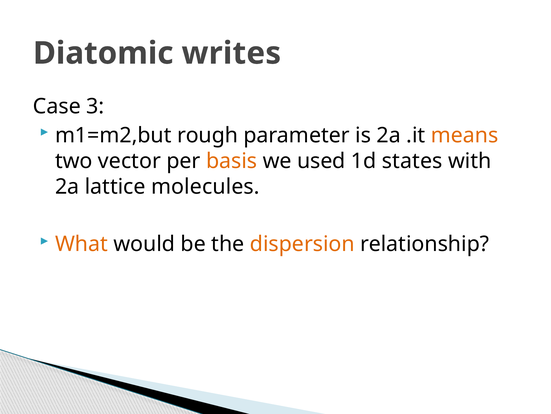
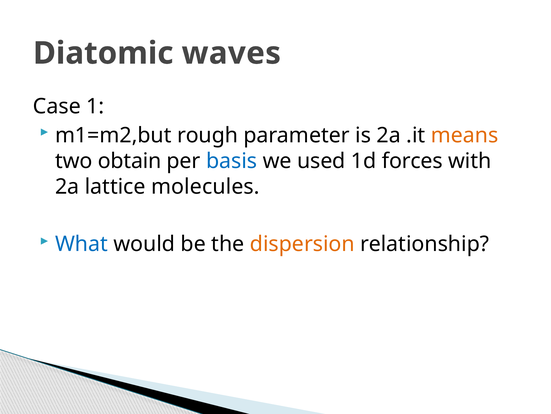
writes: writes -> waves
3: 3 -> 1
vector: vector -> obtain
basis colour: orange -> blue
states: states -> forces
What colour: orange -> blue
